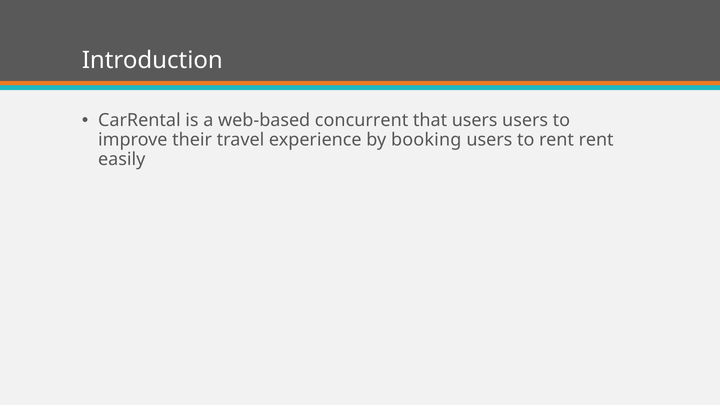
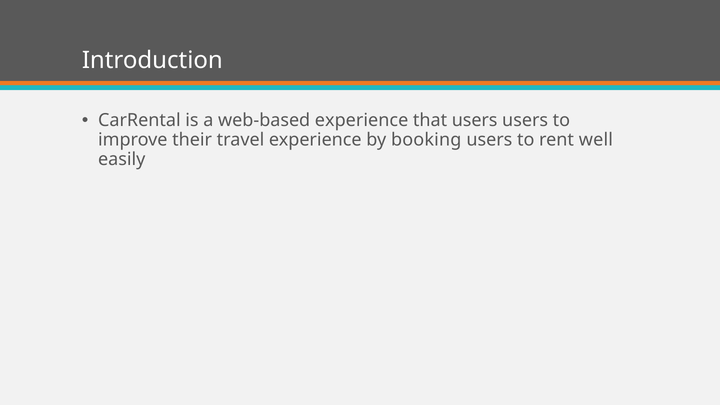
web-based concurrent: concurrent -> experience
rent rent: rent -> well
